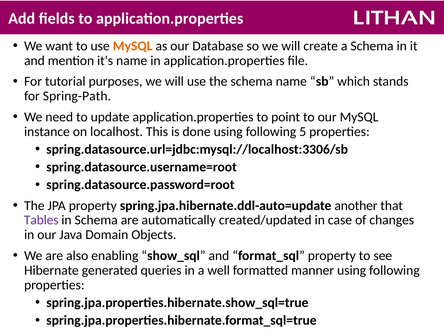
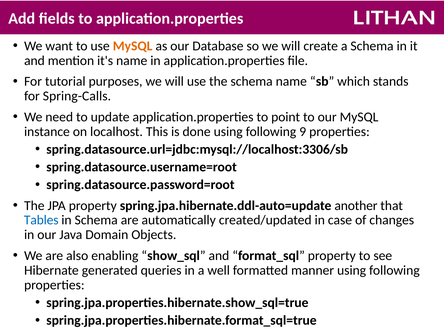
Spring-Path: Spring-Path -> Spring-Calls
5: 5 -> 9
Tables colour: purple -> blue
